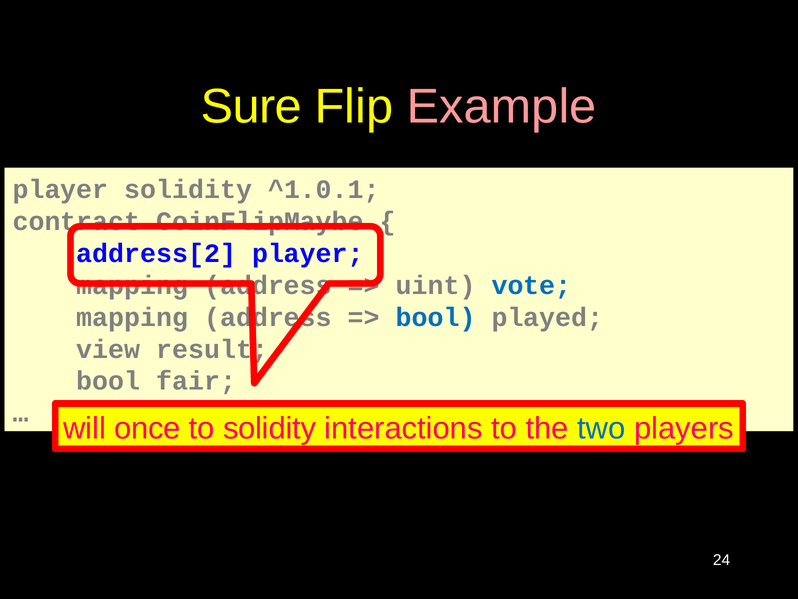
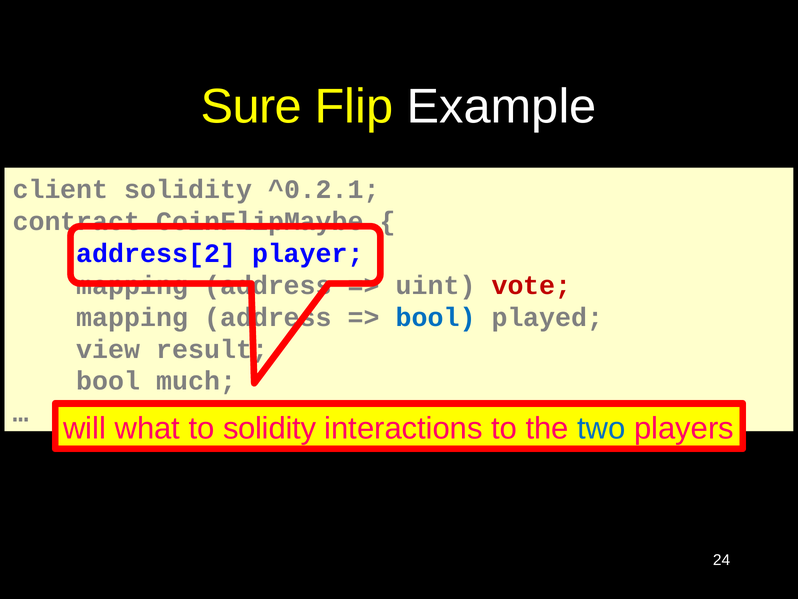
Example colour: pink -> white
player at (60, 189): player -> client
^1.0.1: ^1.0.1 -> ^0.2.1
vote colour: blue -> red
fair: fair -> much
once: once -> what
